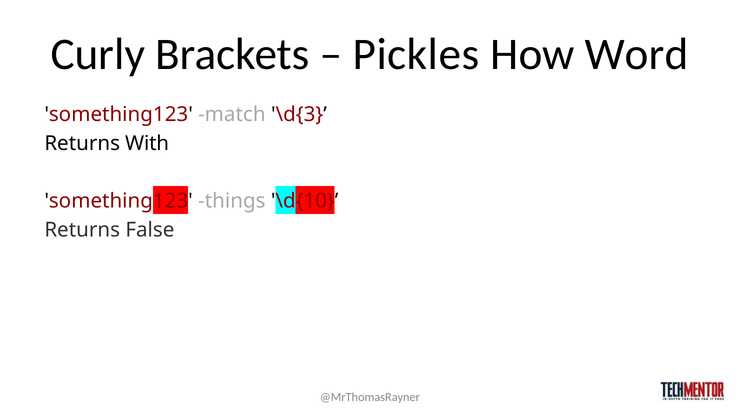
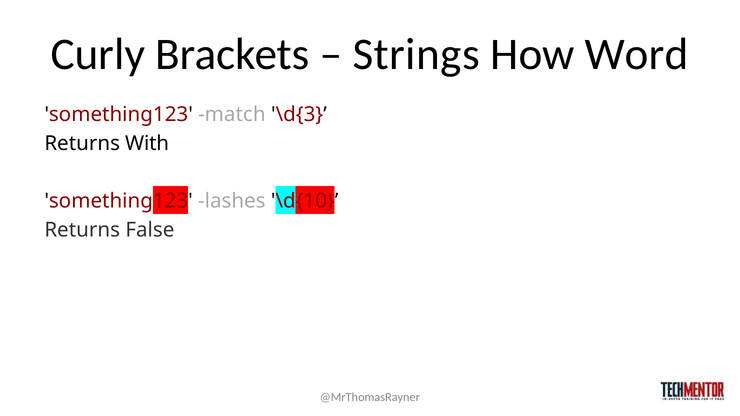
Pickles: Pickles -> Strings
things: things -> lashes
